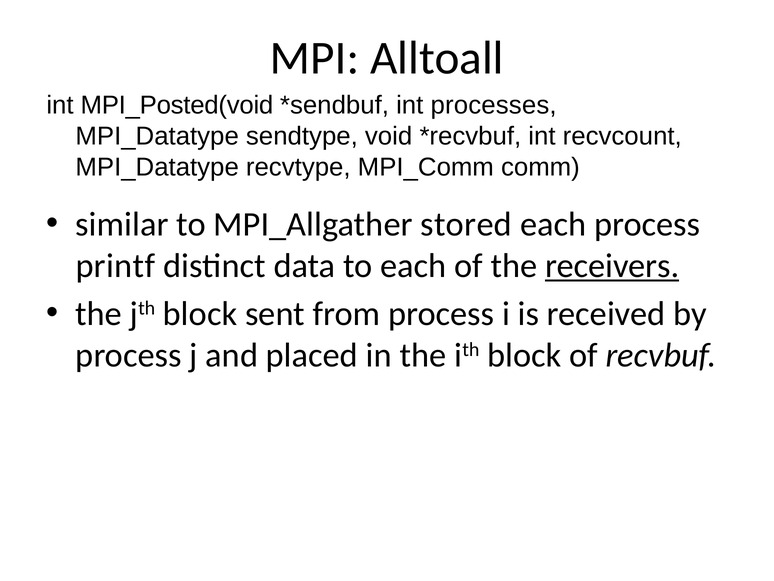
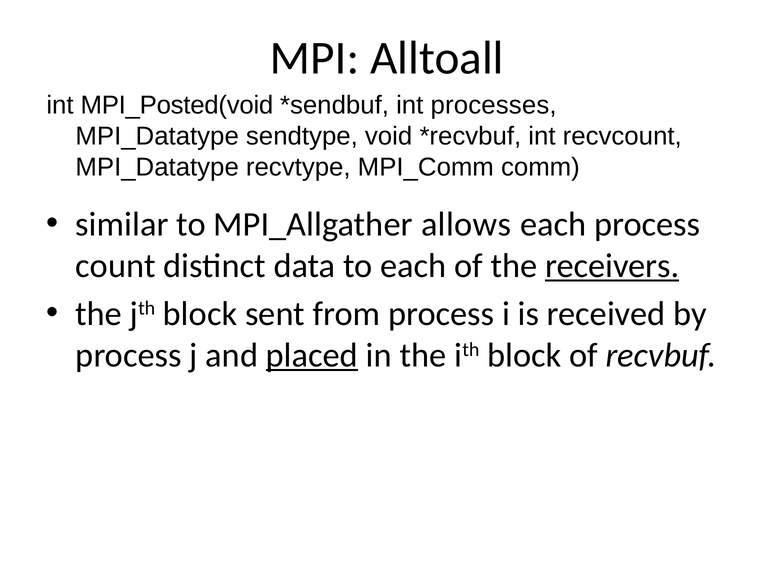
stored: stored -> allows
printf: printf -> count
placed underline: none -> present
